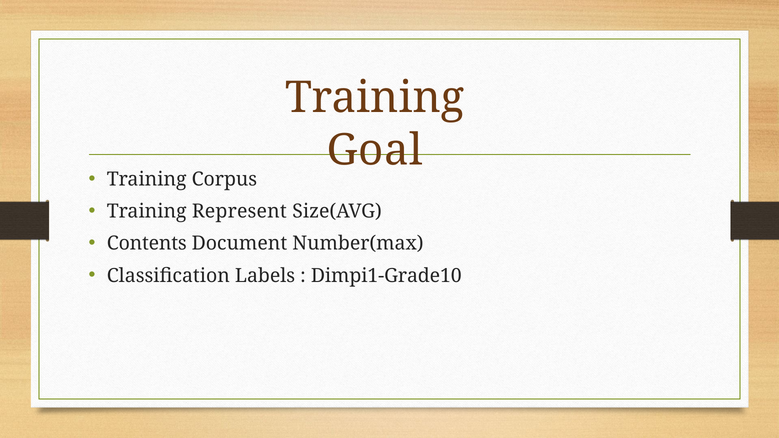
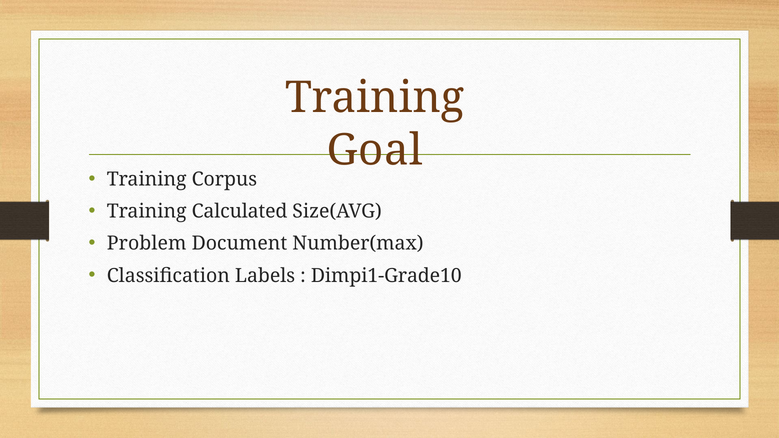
Represent: Represent -> Calculated
Contents: Contents -> Problem
